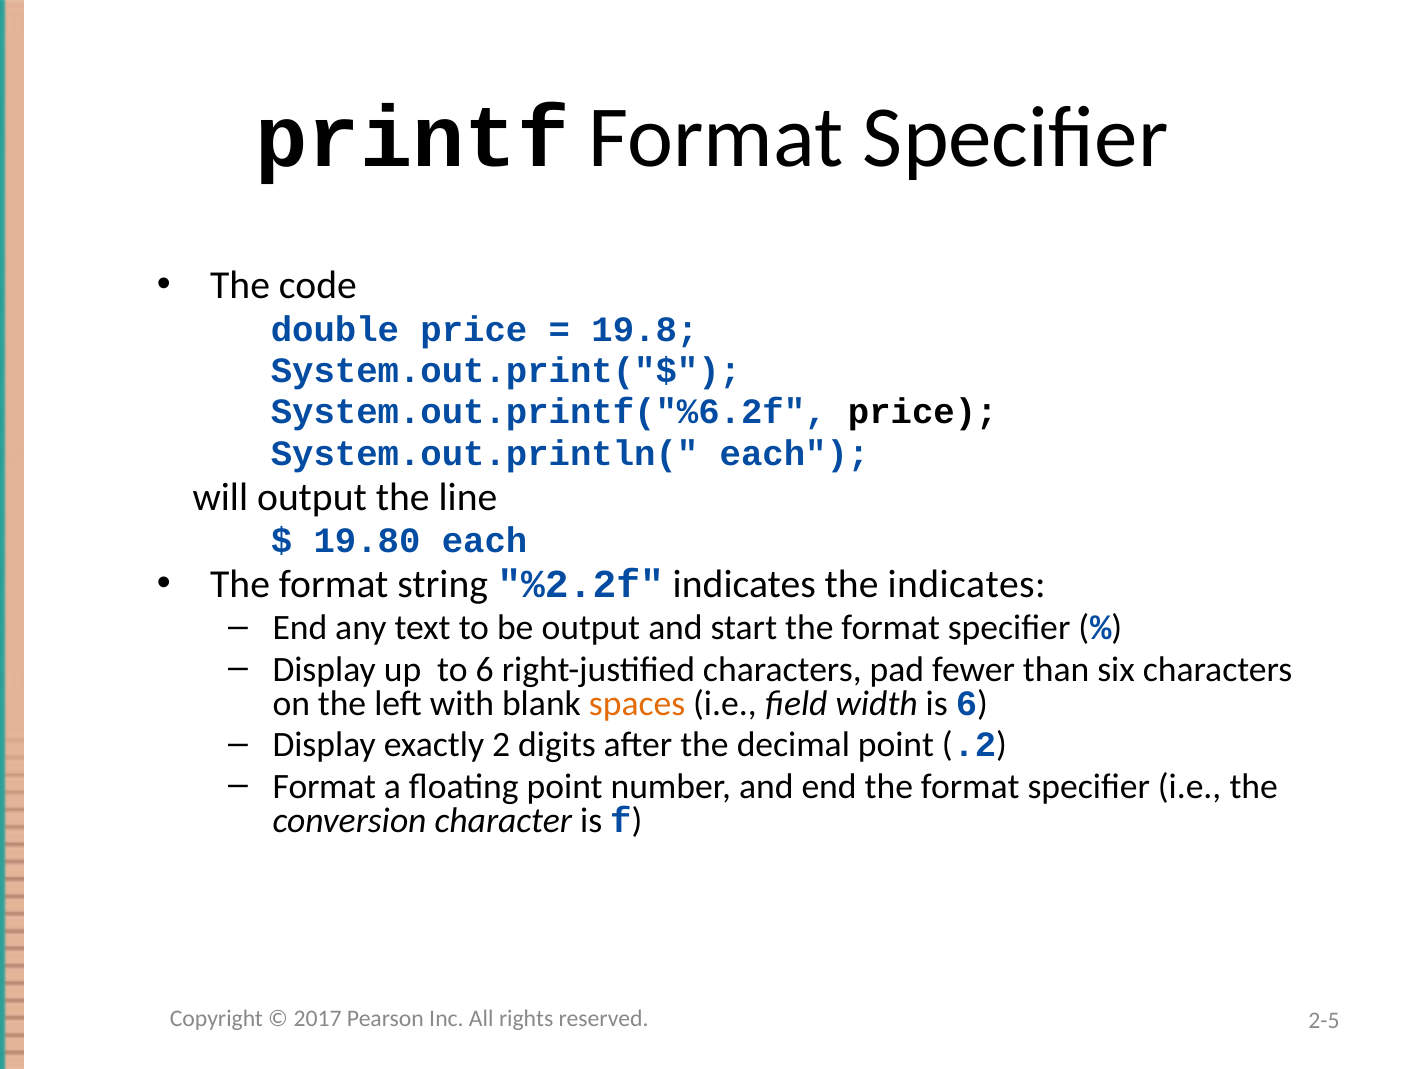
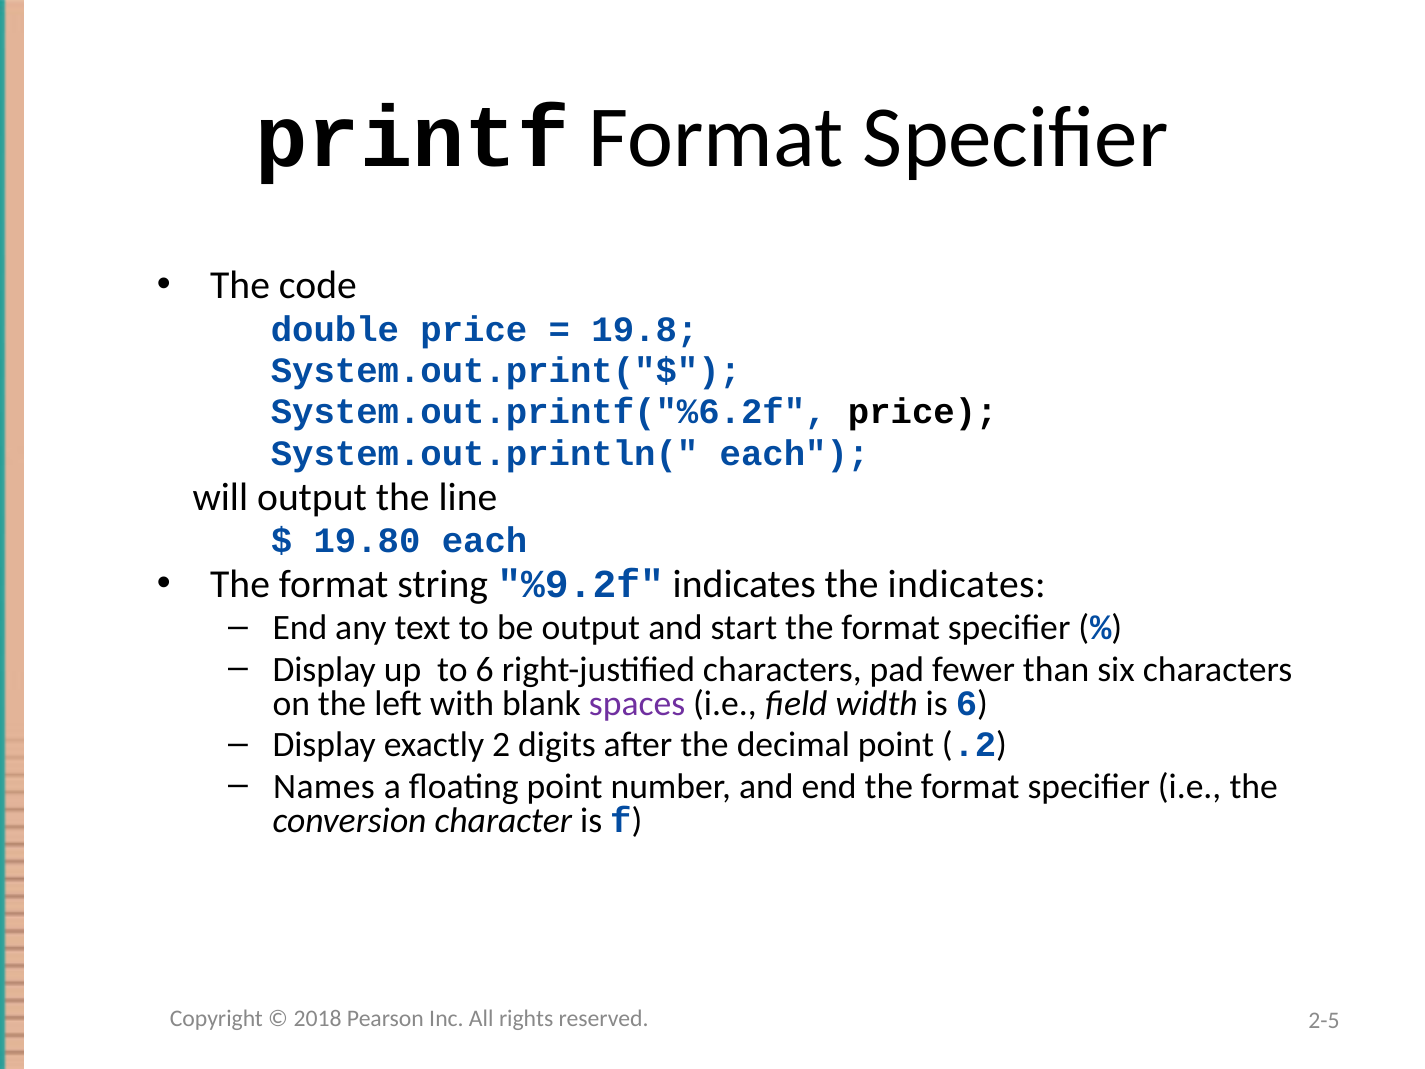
%2.2f: %2.2f -> %9.2f
spaces colour: orange -> purple
Format at (324, 786): Format -> Names
2017: 2017 -> 2018
